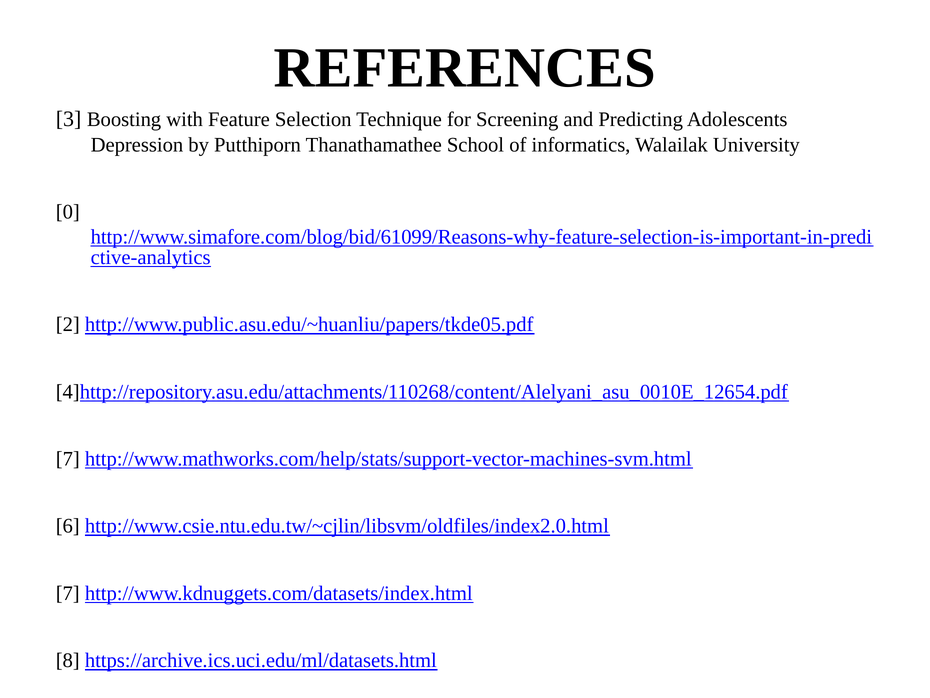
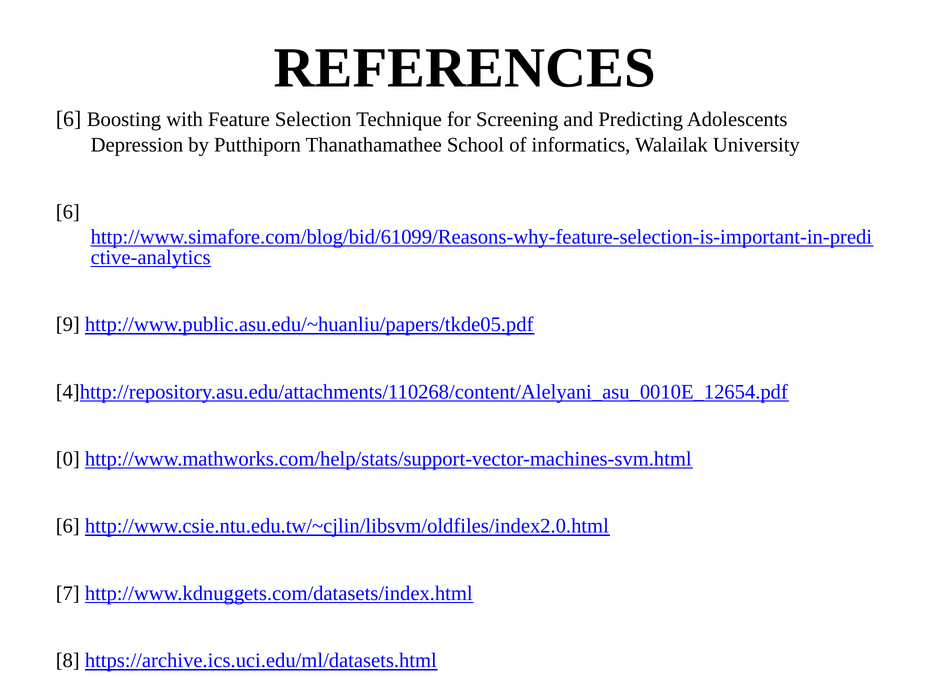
3 at (69, 119): 3 -> 6
0 at (68, 212): 0 -> 6
2: 2 -> 9
7 at (68, 459): 7 -> 0
